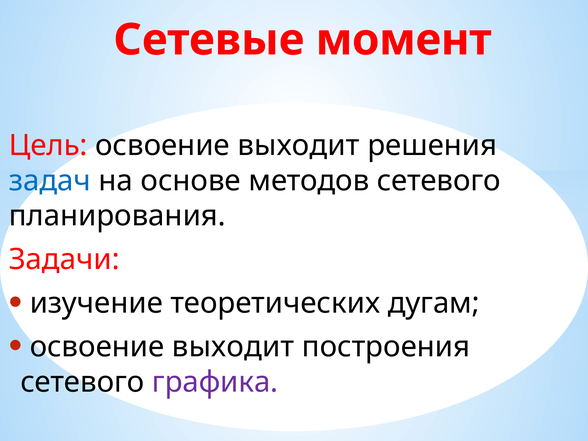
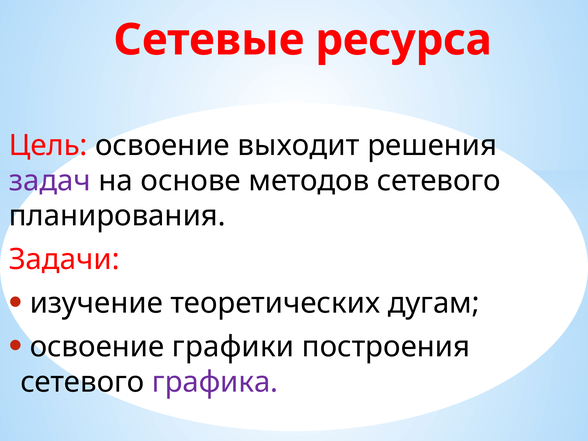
момент: момент -> ресурса
задач colour: blue -> purple
выходит at (233, 347): выходит -> графики
